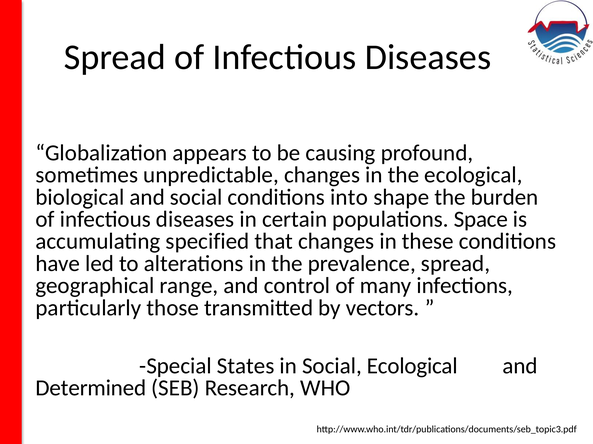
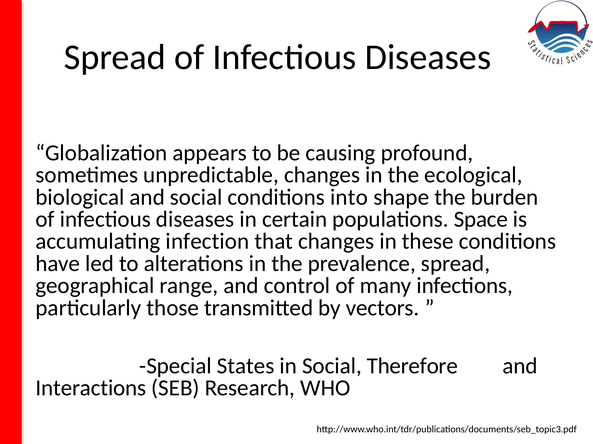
specified: specified -> infection
Social Ecological: Ecological -> Therefore
Determined: Determined -> Interactions
